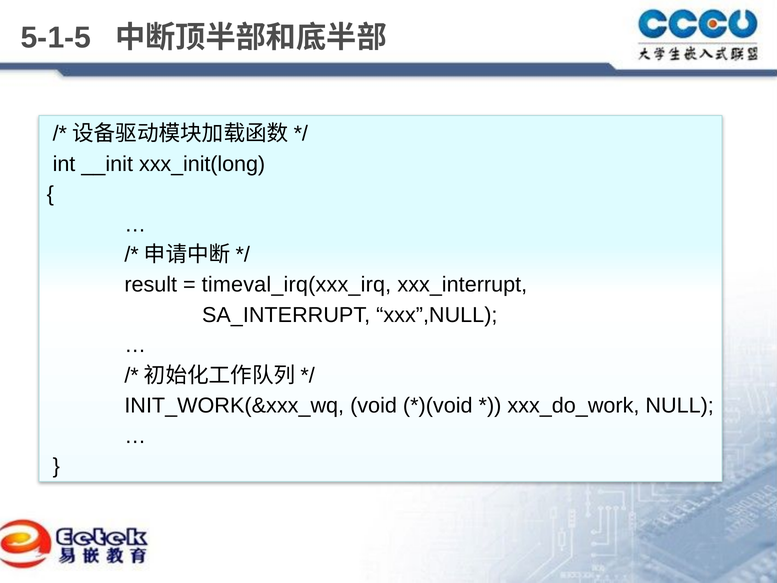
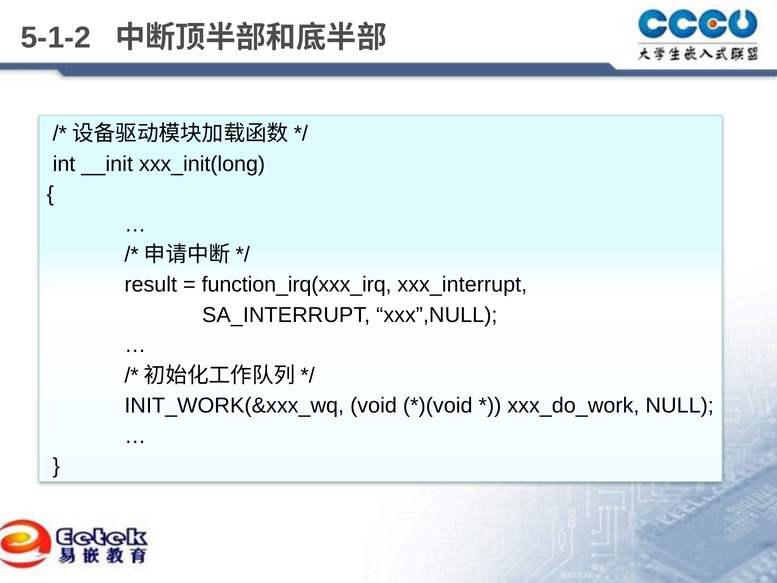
5-1-5: 5-1-5 -> 5-1-2
timeval_irq(xxx_irq: timeval_irq(xxx_irq -> function_irq(xxx_irq
